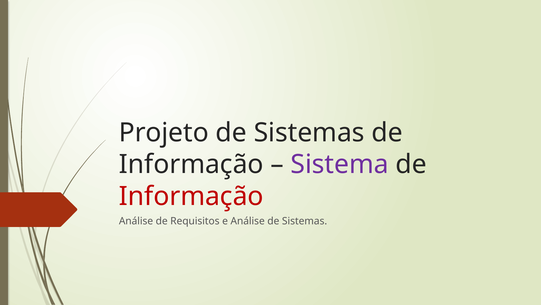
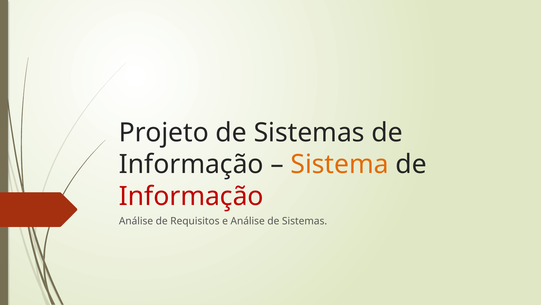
Sistema colour: purple -> orange
